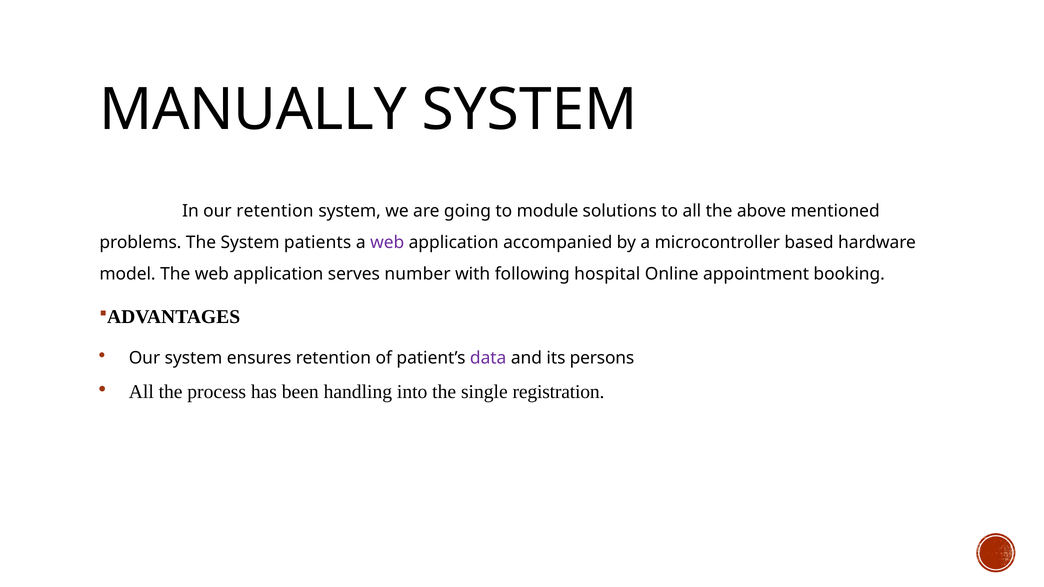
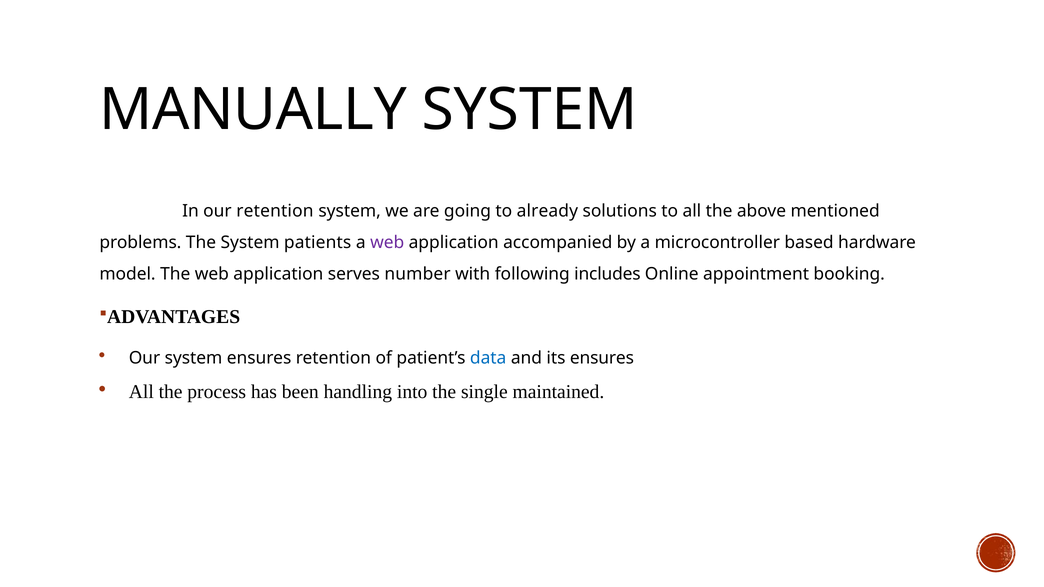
module: module -> already
hospital: hospital -> includes
data colour: purple -> blue
its persons: persons -> ensures
registration: registration -> maintained
